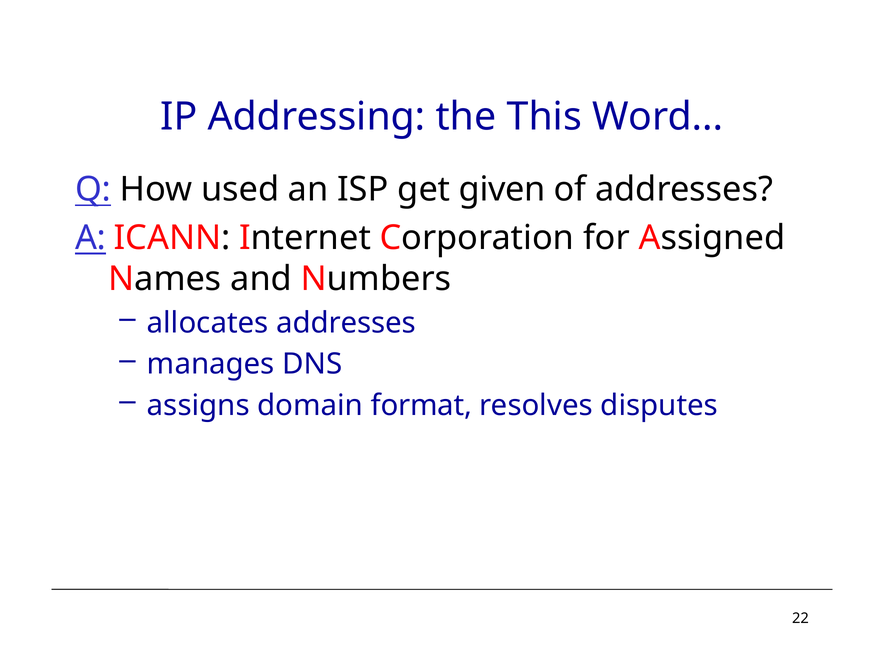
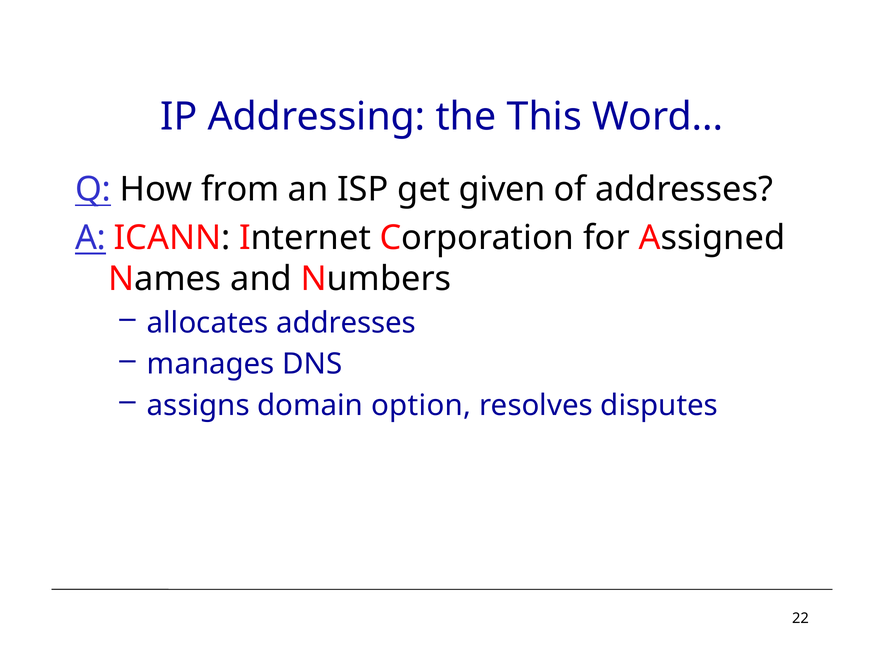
used: used -> from
format: format -> option
